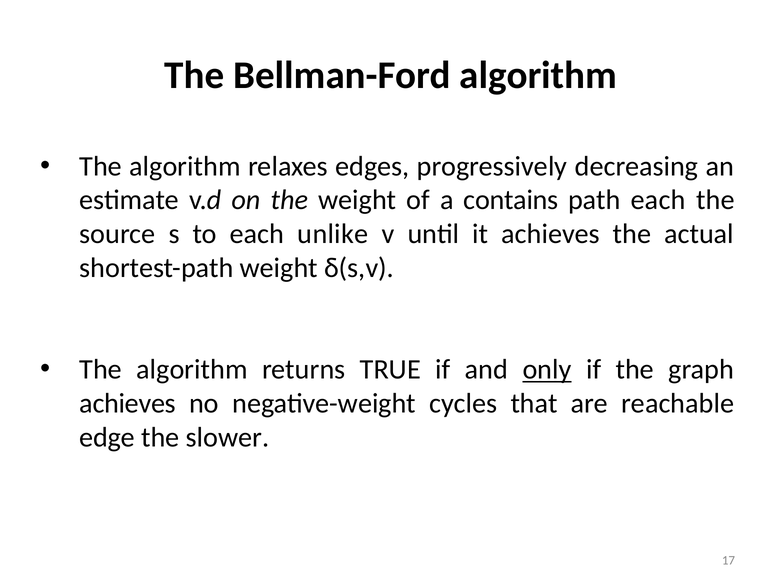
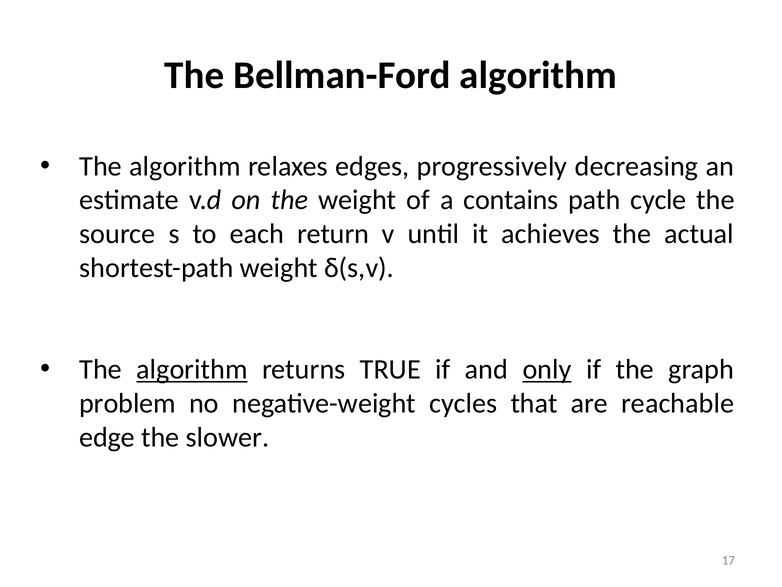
path each: each -> cycle
unlike: unlike -> return
algorithm at (192, 369) underline: none -> present
achieves at (128, 403): achieves -> problem
